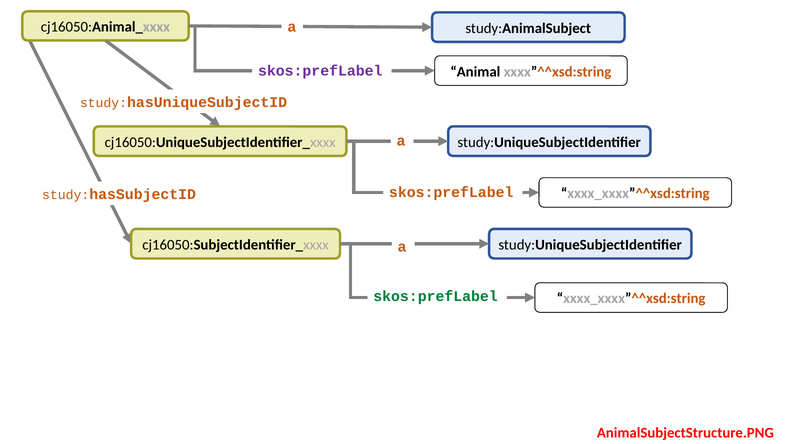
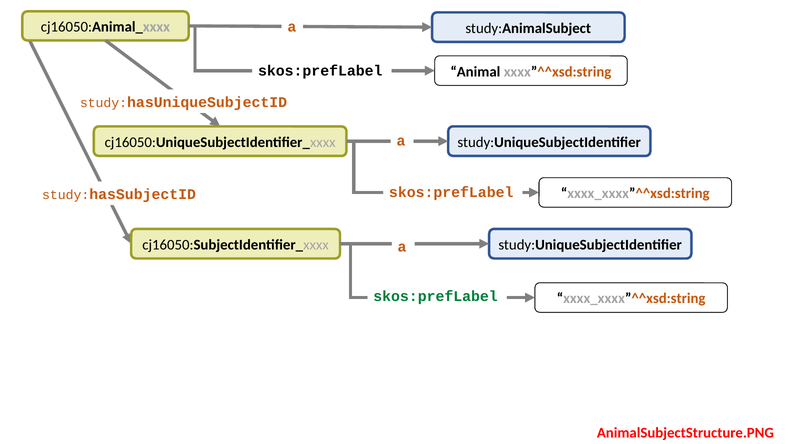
skos:prefLabel at (320, 71) colour: purple -> black
